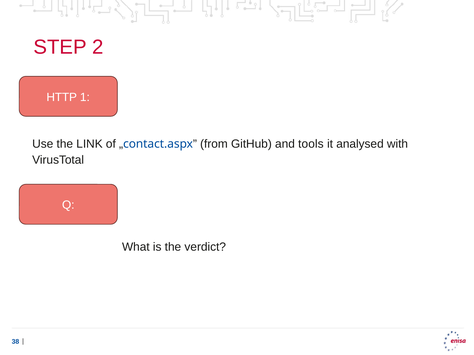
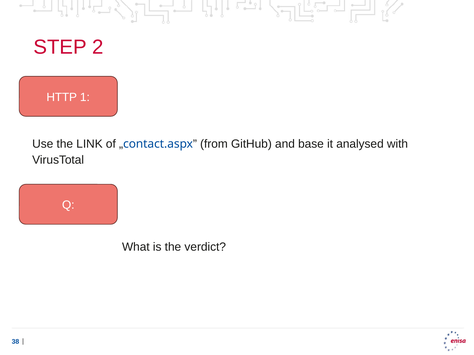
tools: tools -> base
